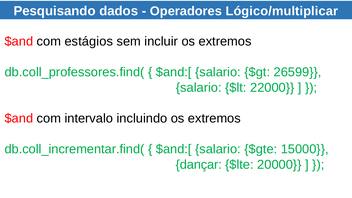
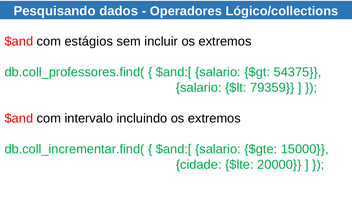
Lógico/multiplicar: Lógico/multiplicar -> Lógico/collections
26599: 26599 -> 54375
22000: 22000 -> 79359
dançar: dançar -> cidade
